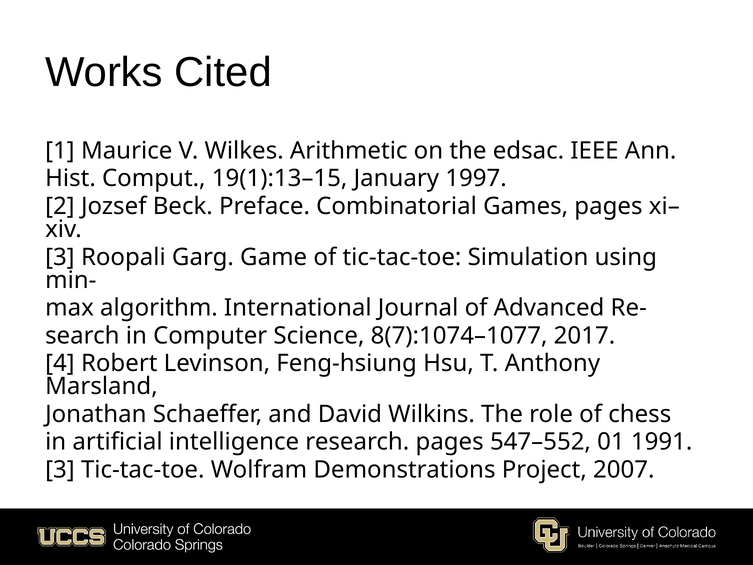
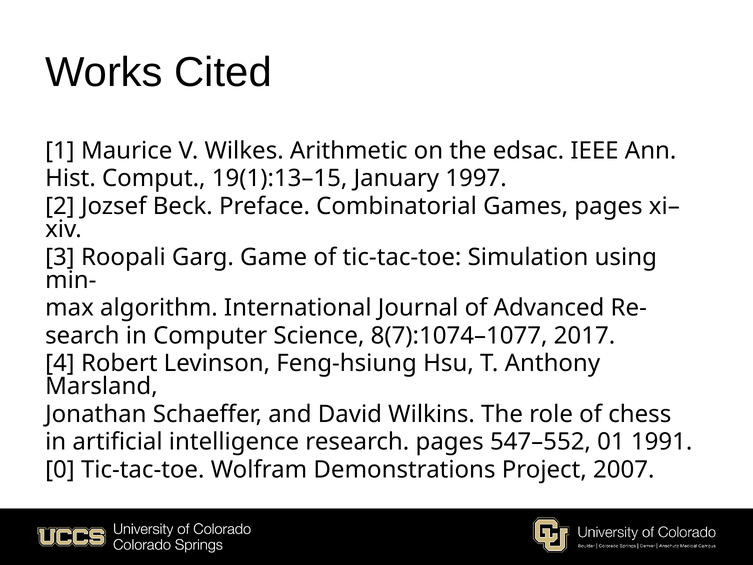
3 at (60, 470): 3 -> 0
